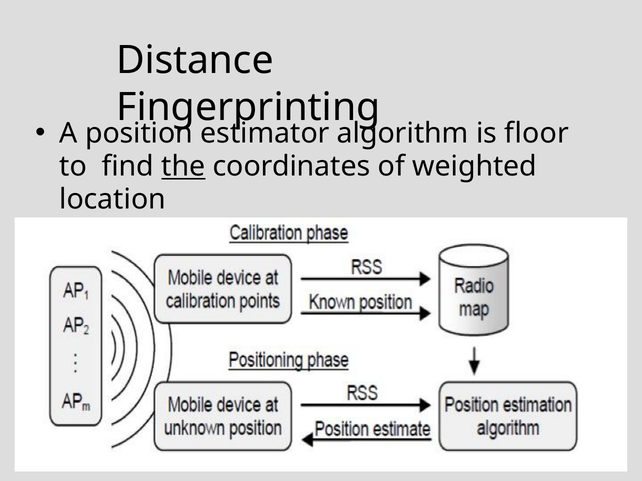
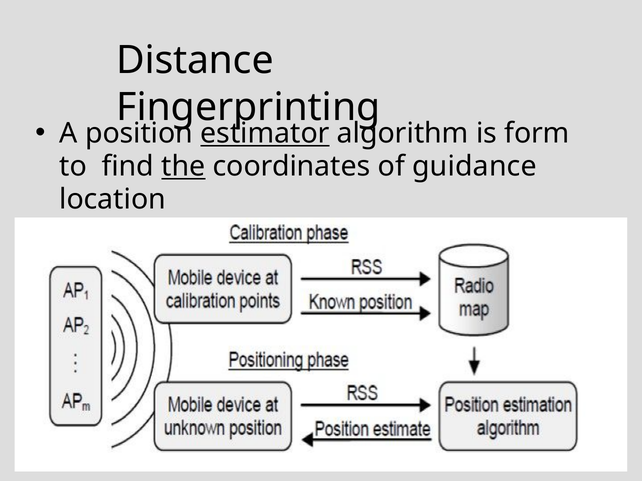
estimator underline: none -> present
floor: floor -> form
weighted: weighted -> guidance
